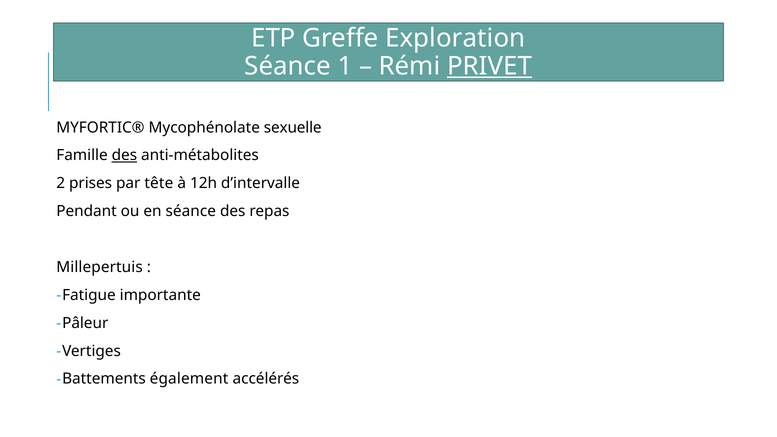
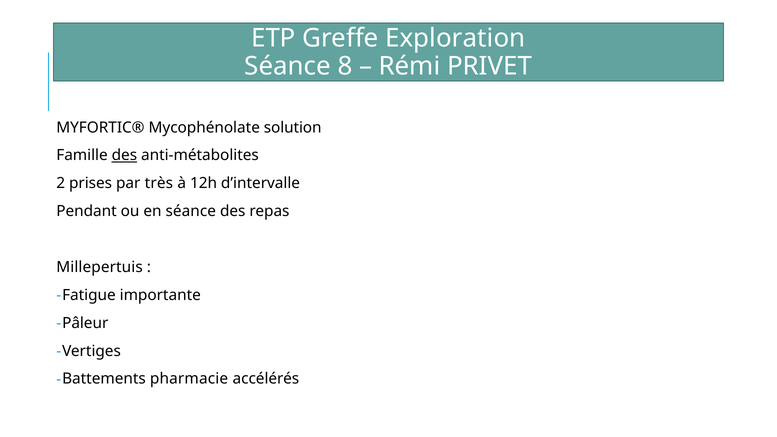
1: 1 -> 8
PRIVET underline: present -> none
sexuelle: sexuelle -> solution
tête: tête -> très
également: également -> pharmacie
